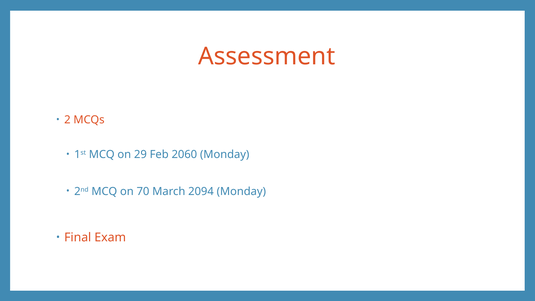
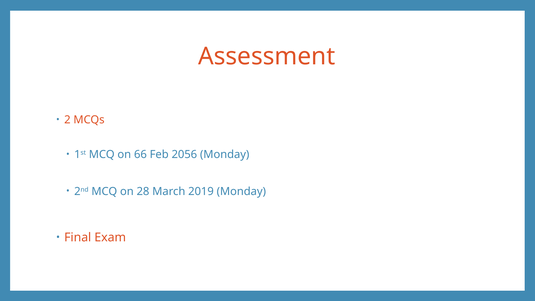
29: 29 -> 66
2060: 2060 -> 2056
70: 70 -> 28
2094: 2094 -> 2019
